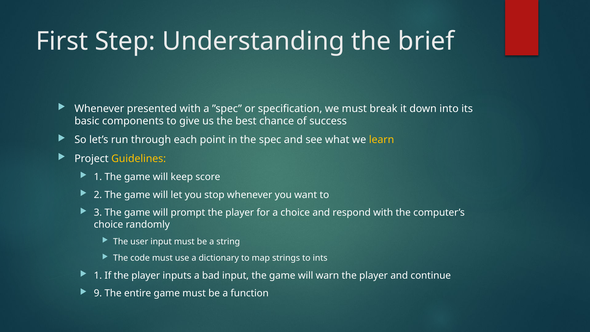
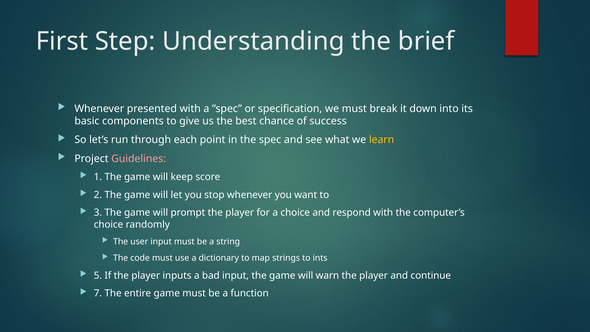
Guidelines colour: yellow -> pink
1 at (98, 275): 1 -> 5
9: 9 -> 7
